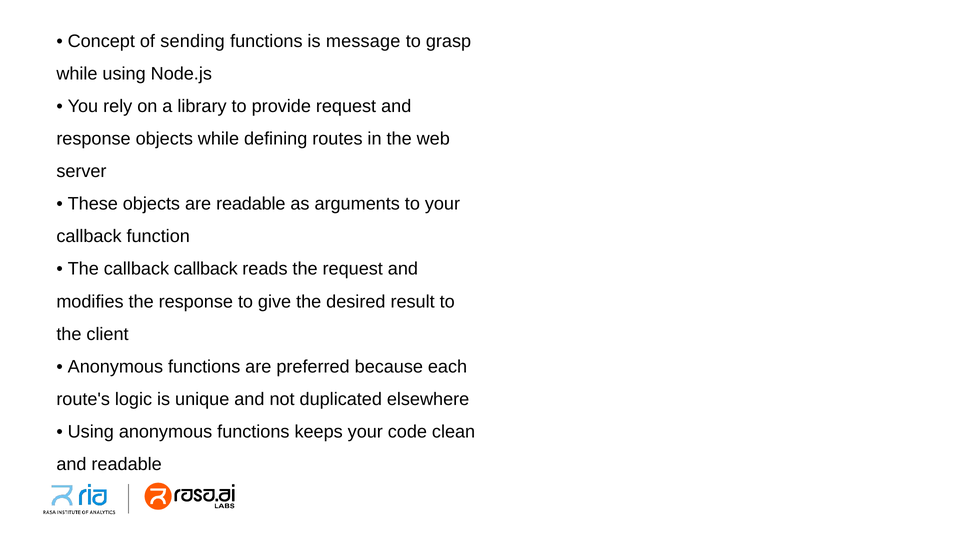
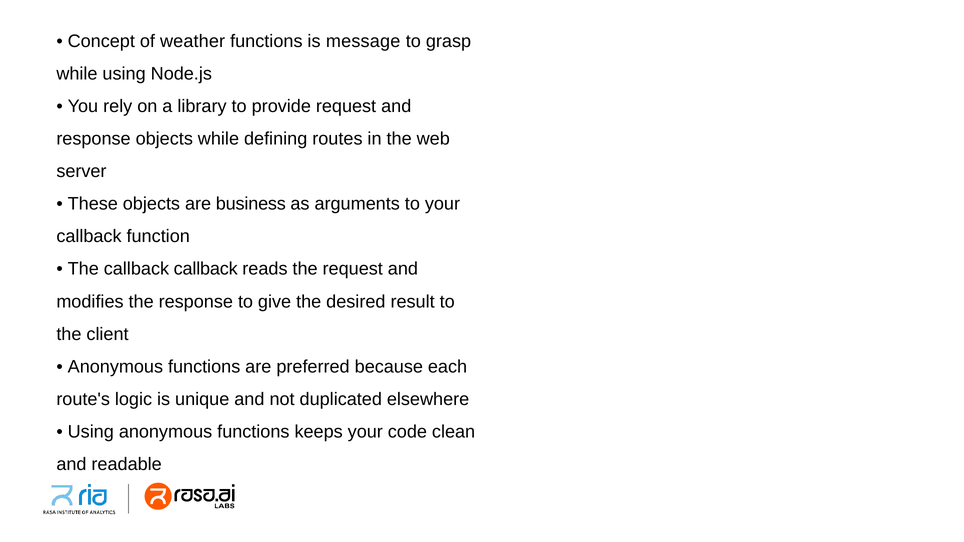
sending: sending -> weather
are readable: readable -> business
